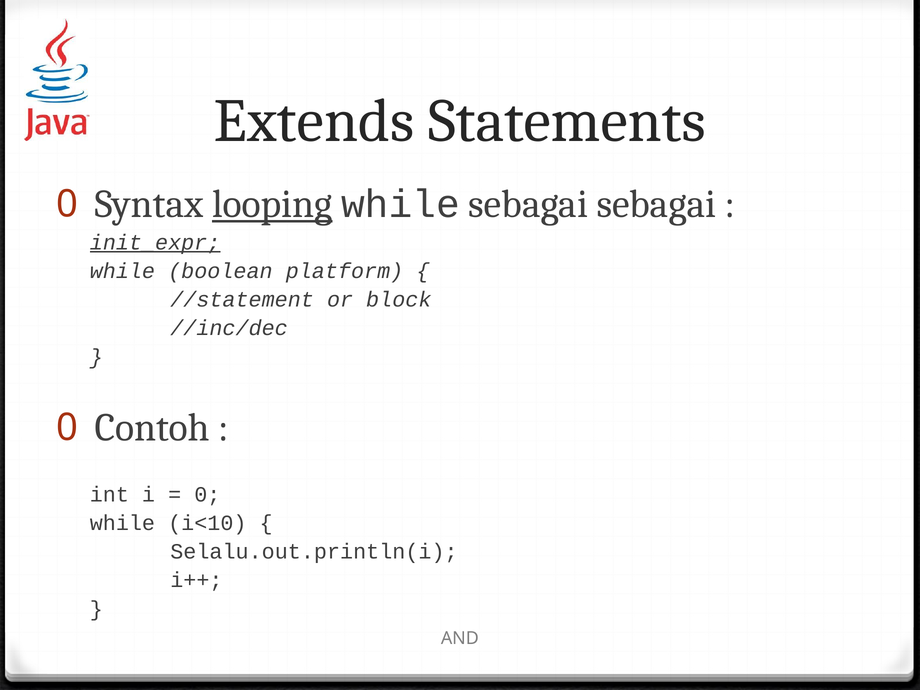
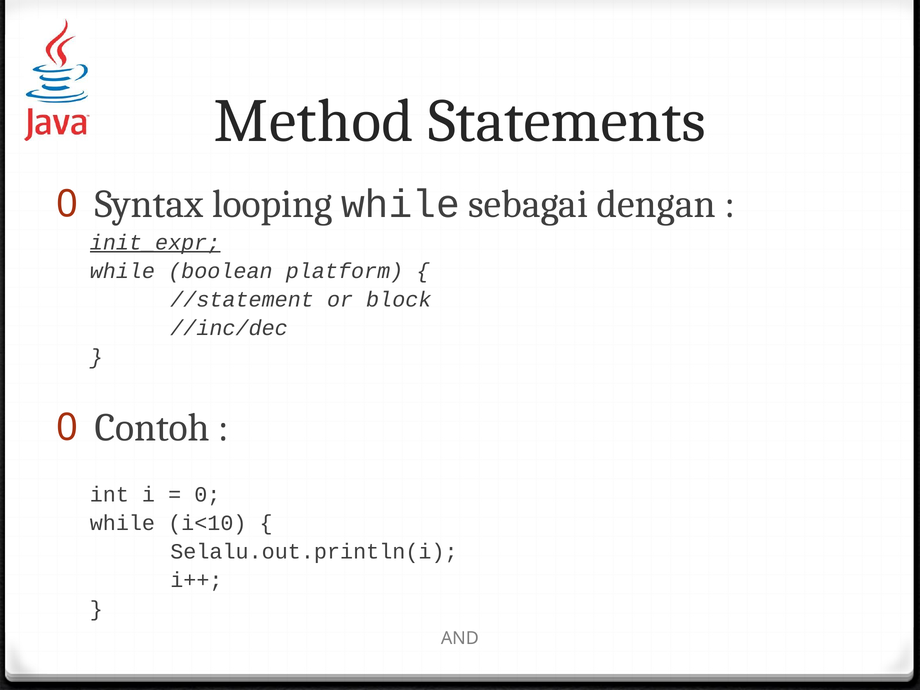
Extends: Extends -> Method
looping underline: present -> none
sebagai sebagai: sebagai -> dengan
